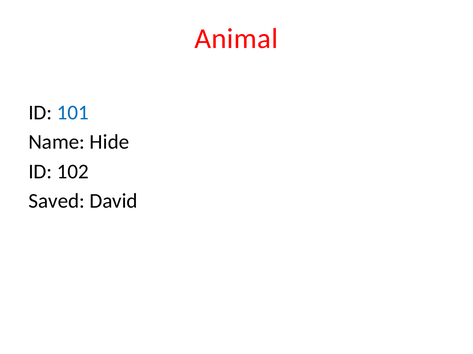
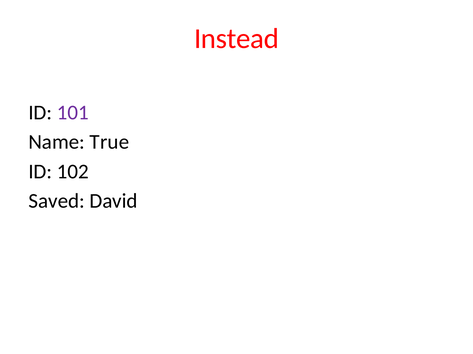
Animal: Animal -> Instead
101 colour: blue -> purple
Hide: Hide -> True
